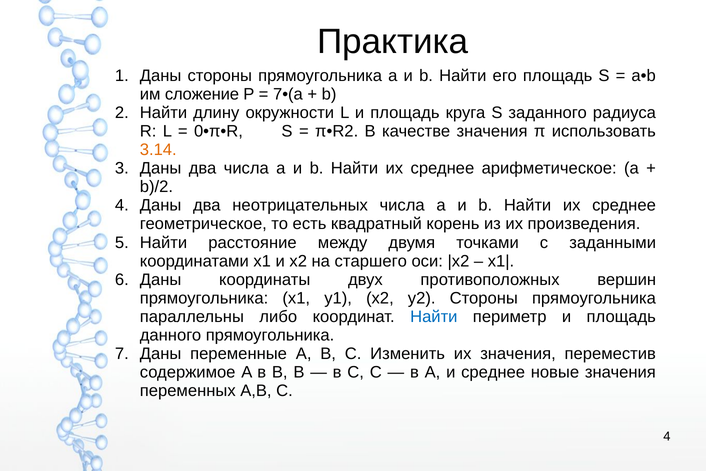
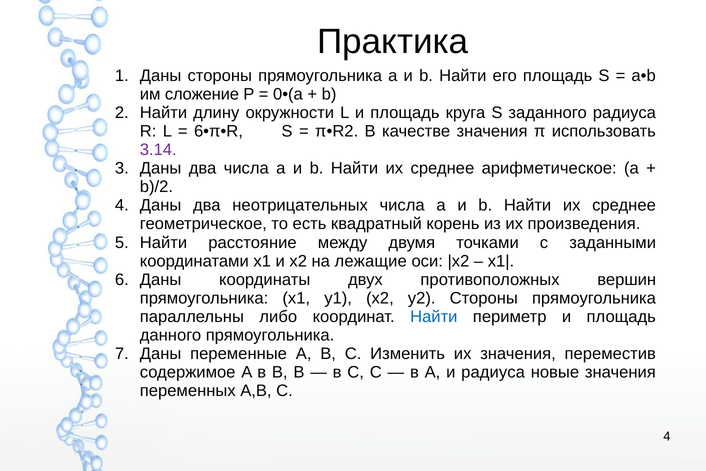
7•(a: 7•(a -> 0•(a
0•π•R: 0•π•R -> 6•π•R
3.14 colour: orange -> purple
старшего: старшего -> лежащие
и среднее: среднее -> радиуса
